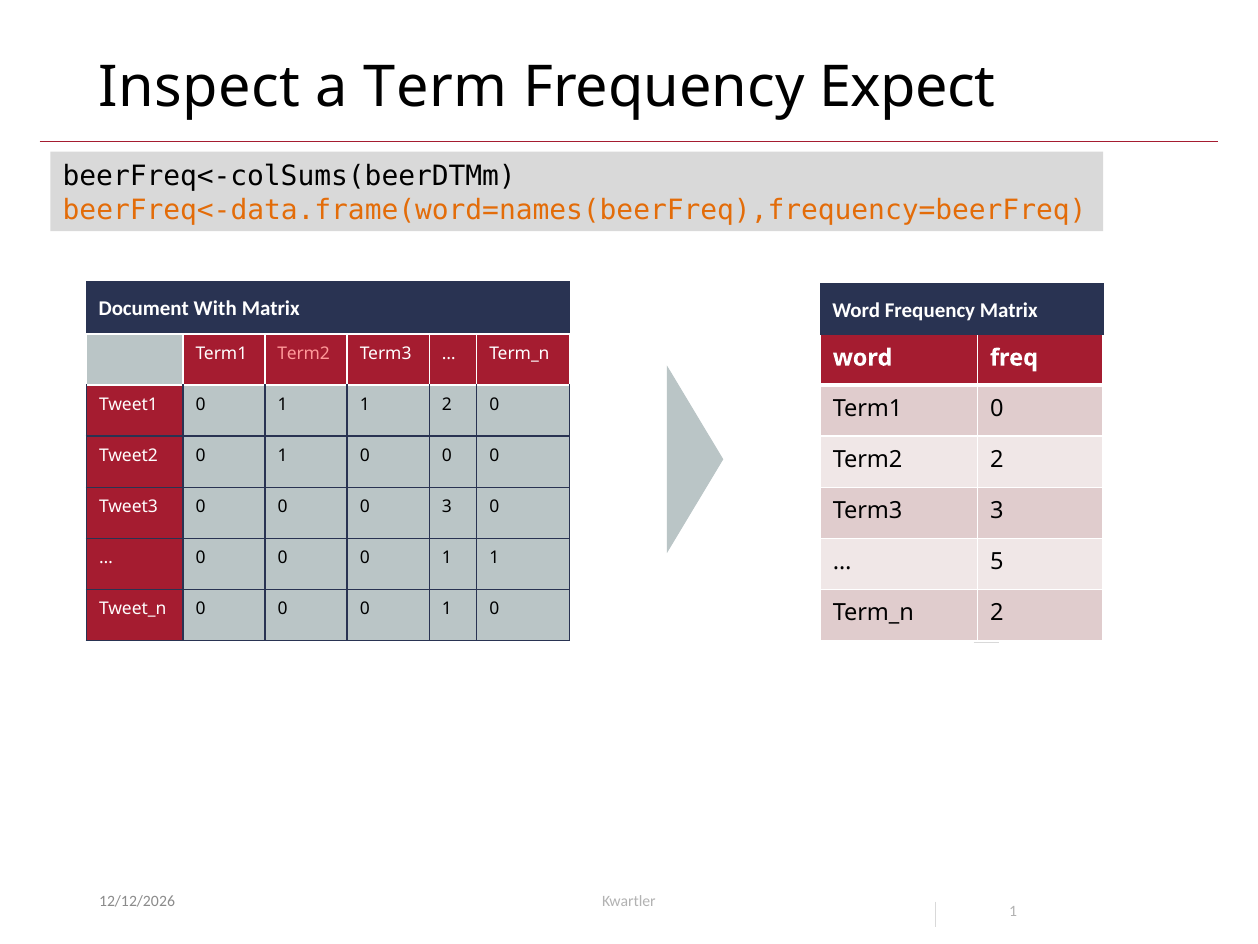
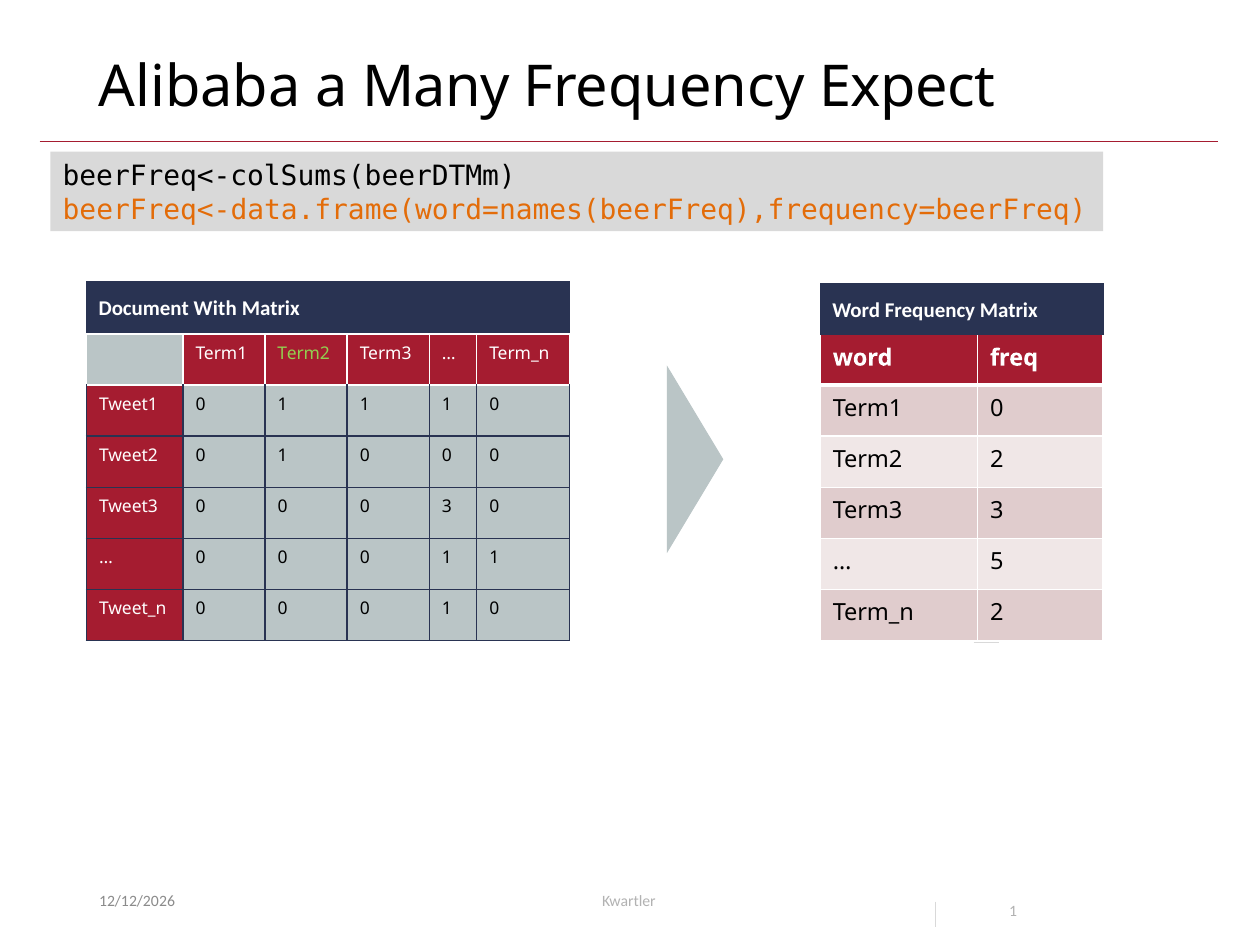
Inspect: Inspect -> Alibaba
Term: Term -> Many
Term2 at (304, 353) colour: pink -> light green
1 1 2: 2 -> 1
